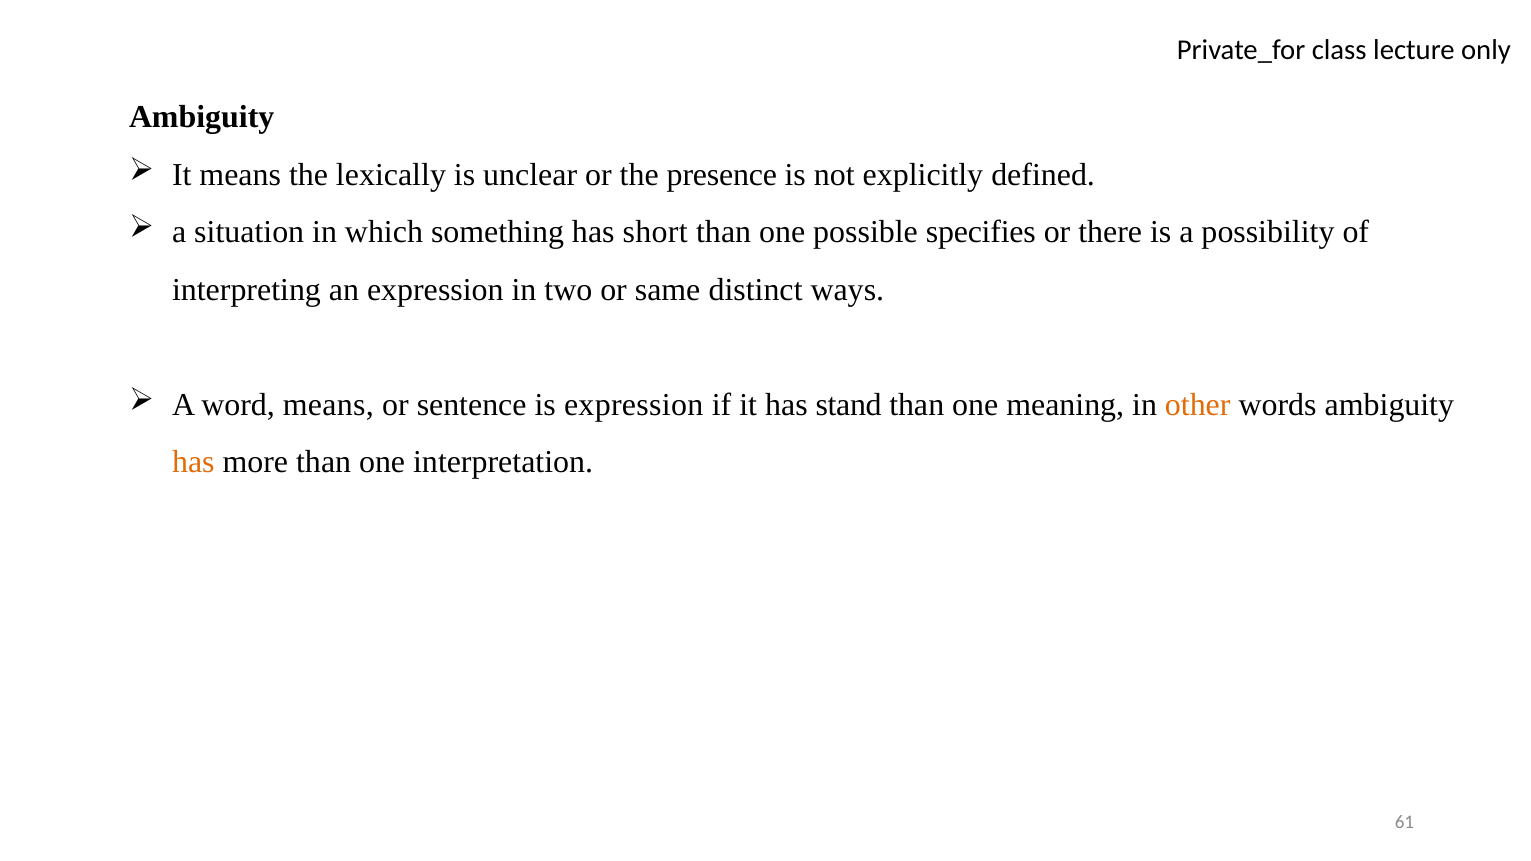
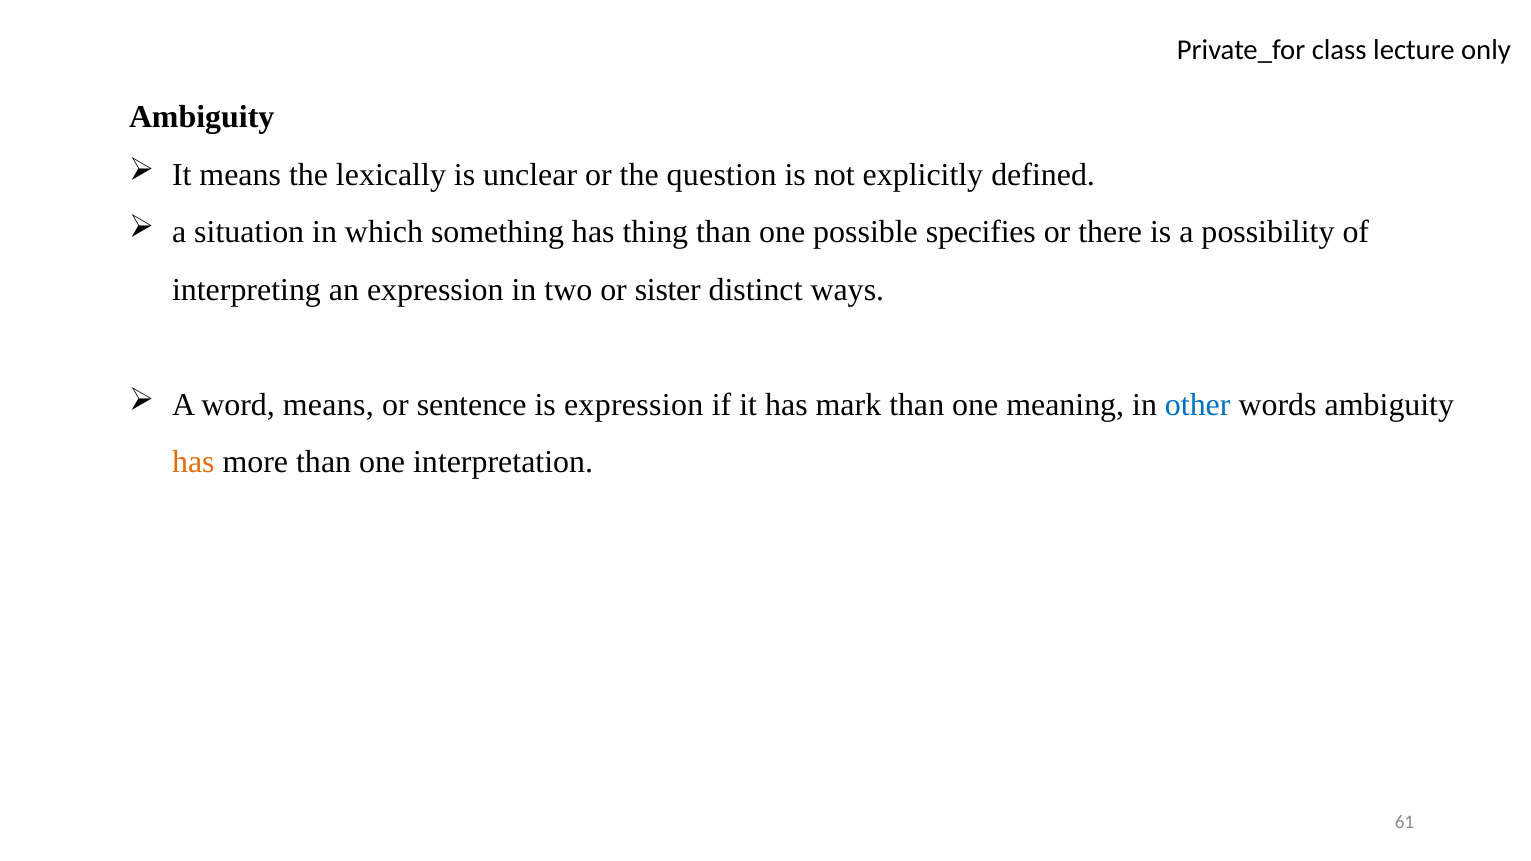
presence: presence -> question
short: short -> thing
same: same -> sister
stand: stand -> mark
other colour: orange -> blue
